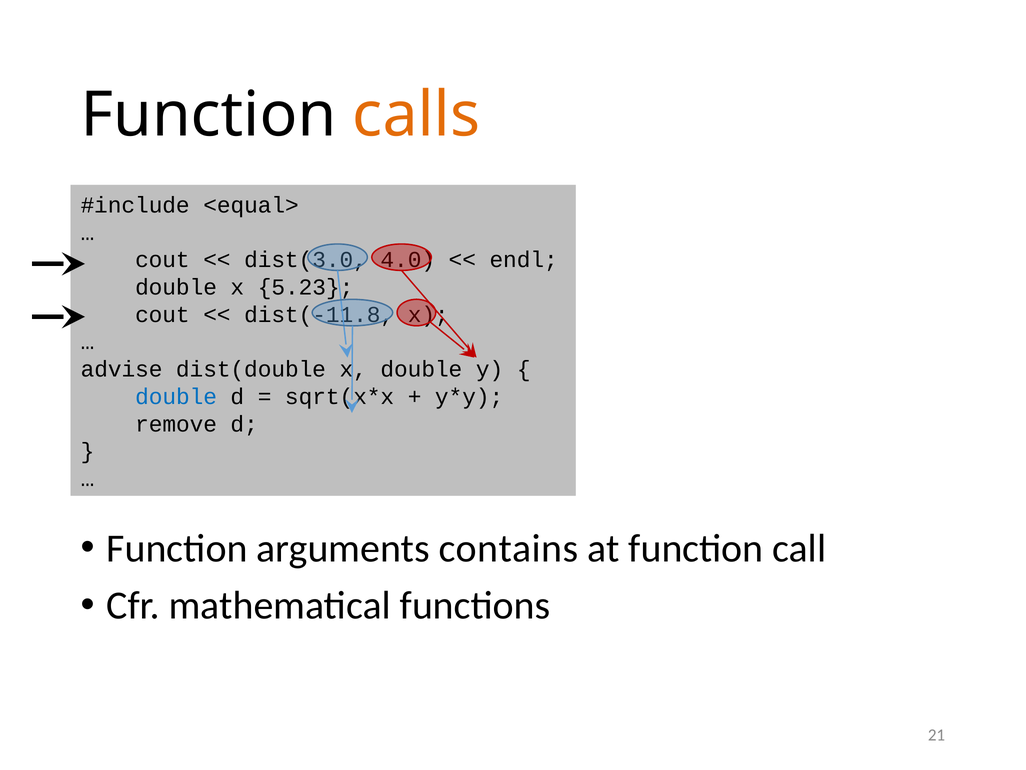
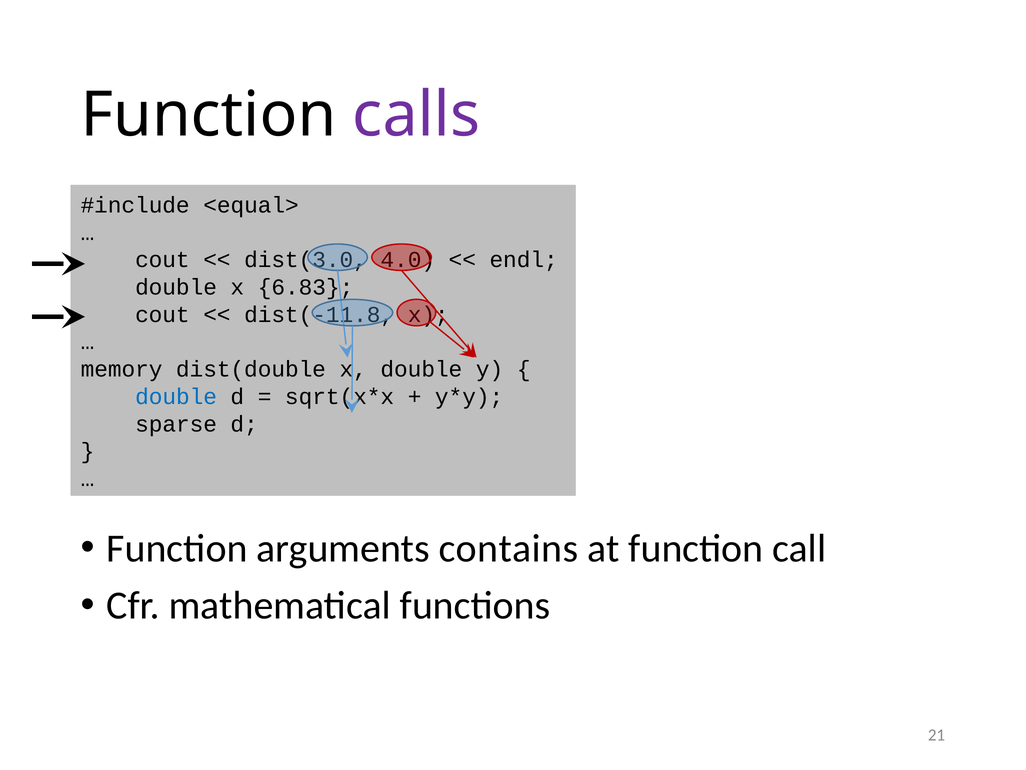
calls colour: orange -> purple
5.23: 5.23 -> 6.83
advise: advise -> memory
remove: remove -> sparse
